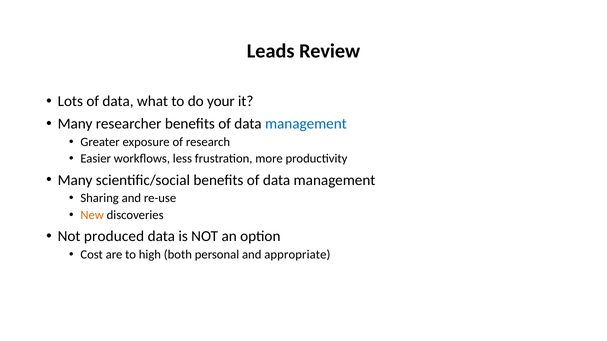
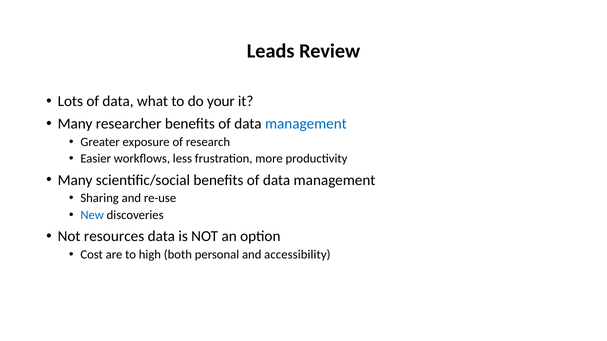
New colour: orange -> blue
produced: produced -> resources
appropriate: appropriate -> accessibility
